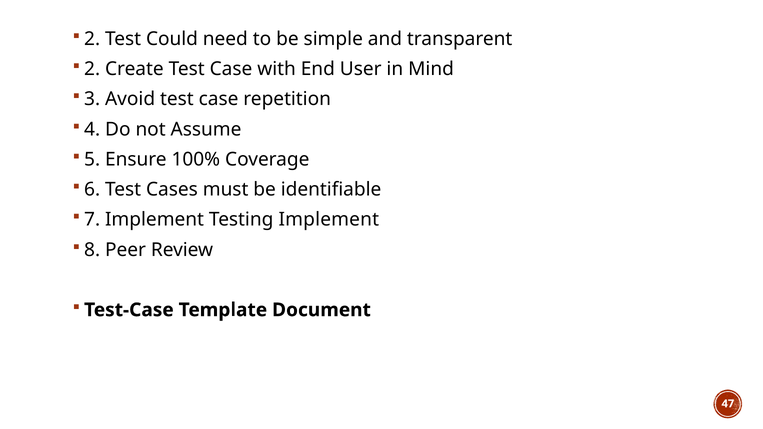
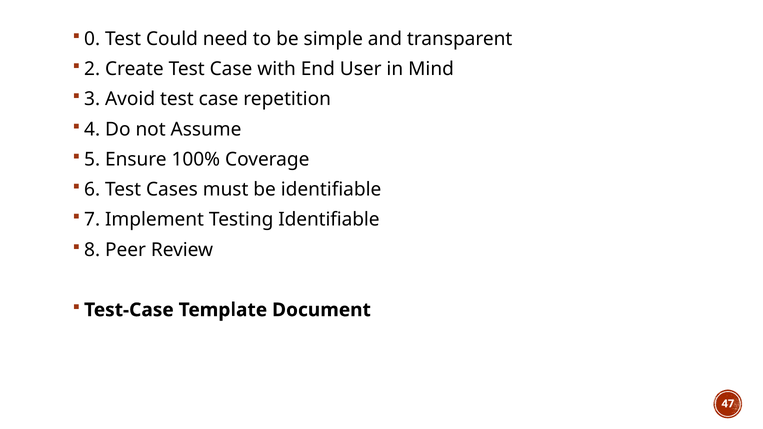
2 at (92, 39): 2 -> 0
Testing Implement: Implement -> Identifiable
